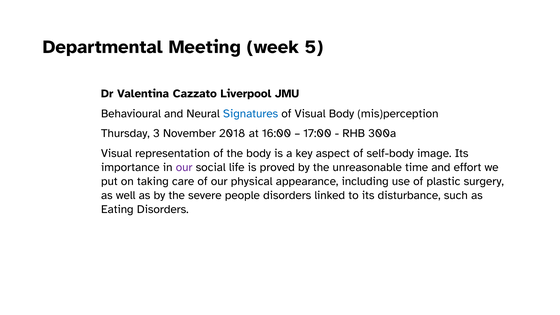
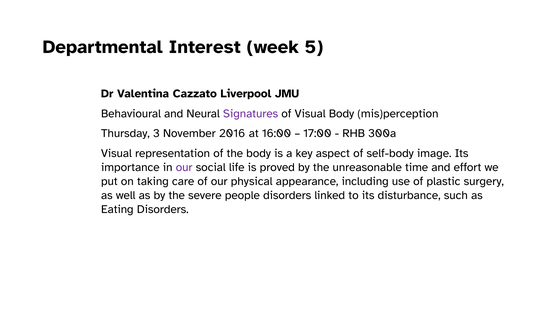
Meeting: Meeting -> Interest
Signatures colour: blue -> purple
2018: 2018 -> 2016
